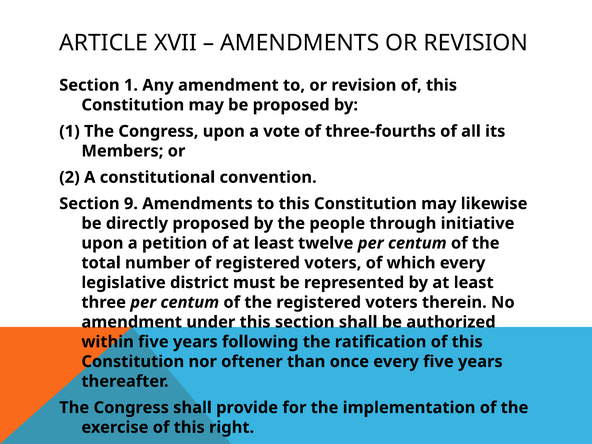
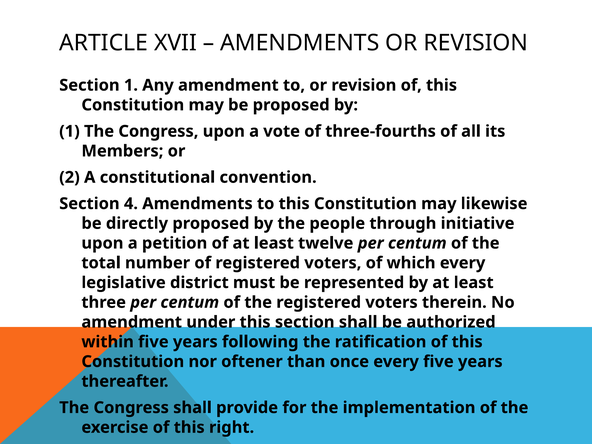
9: 9 -> 4
